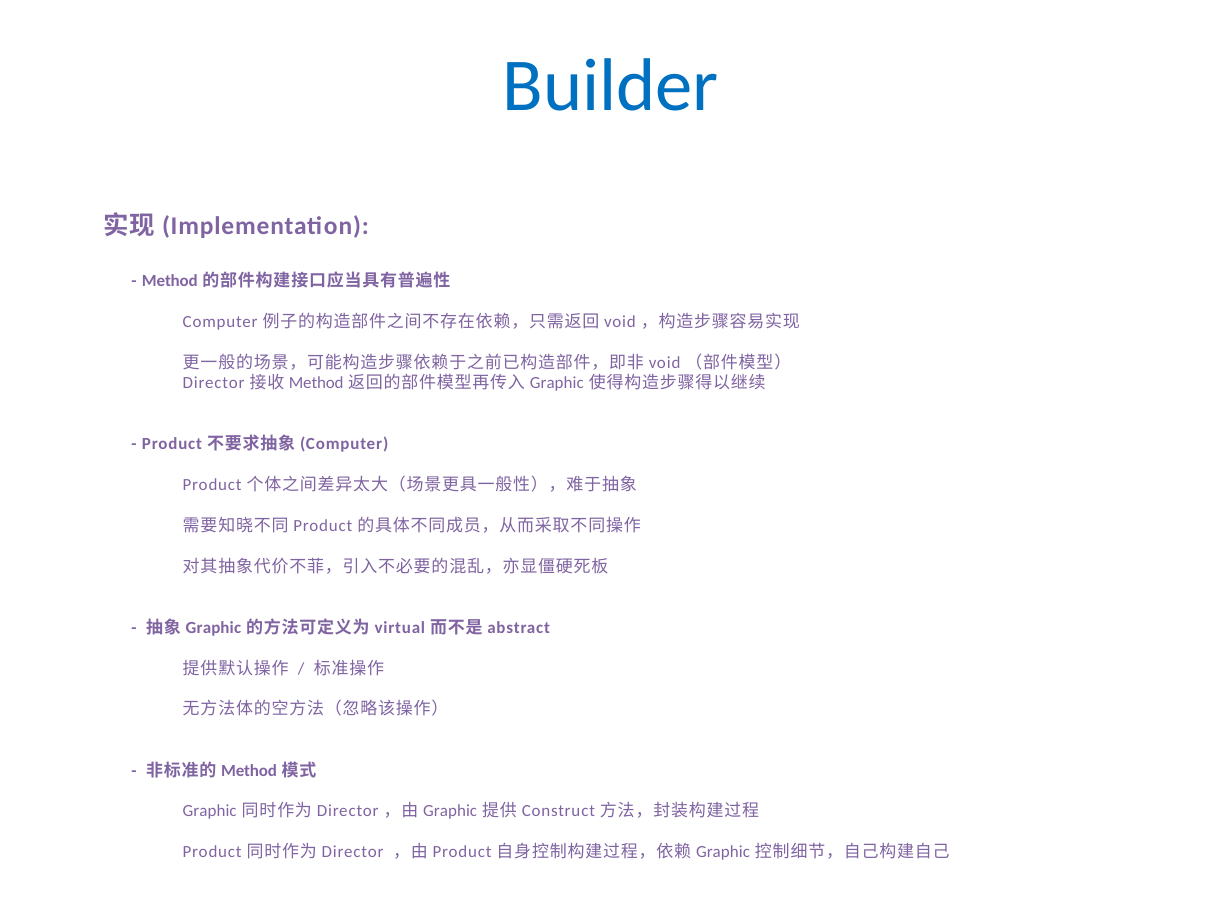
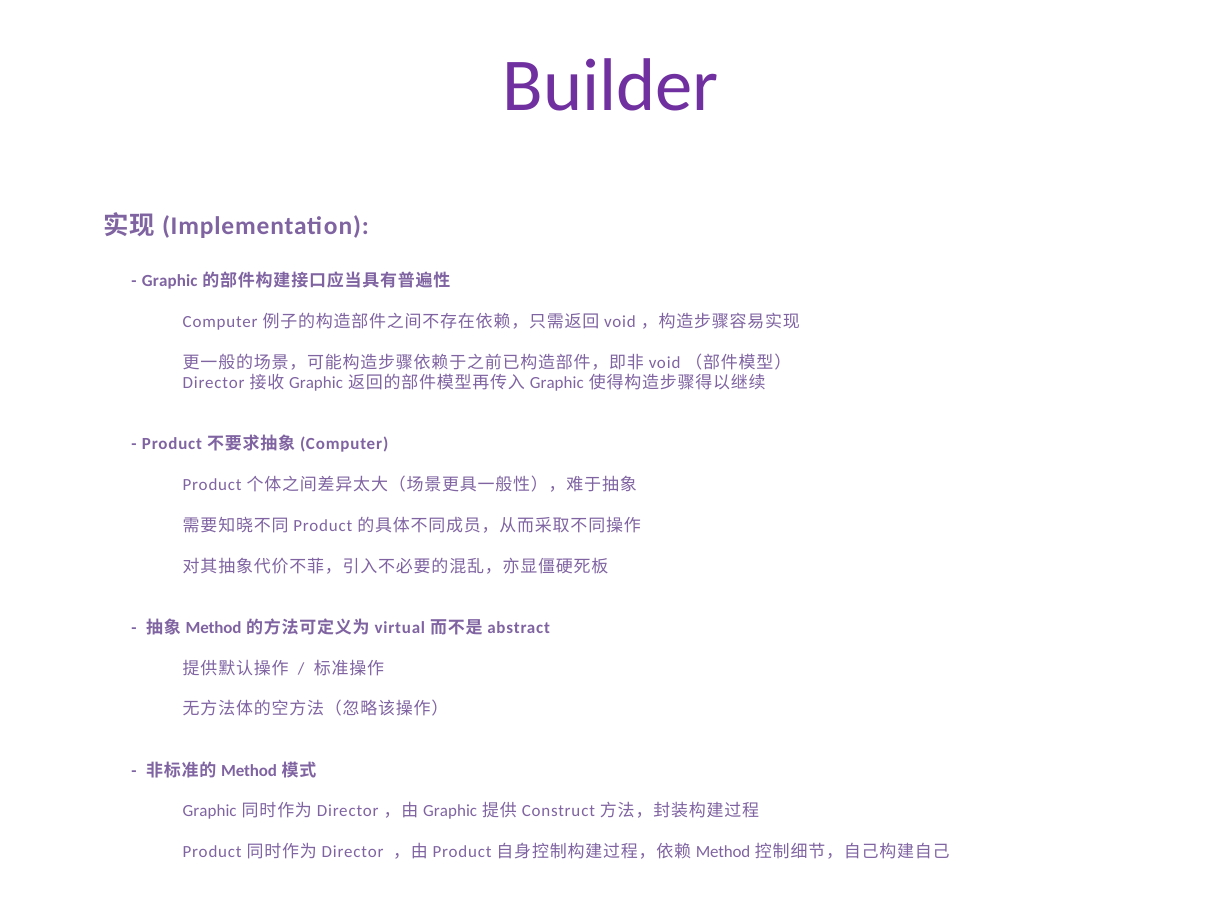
Builder colour: blue -> purple
Method at (170, 281): Method -> Graphic
Method at (316, 383): Method -> Graphic
Graphic at (213, 628): Graphic -> Method
Graphic at (723, 852): Graphic -> Method
